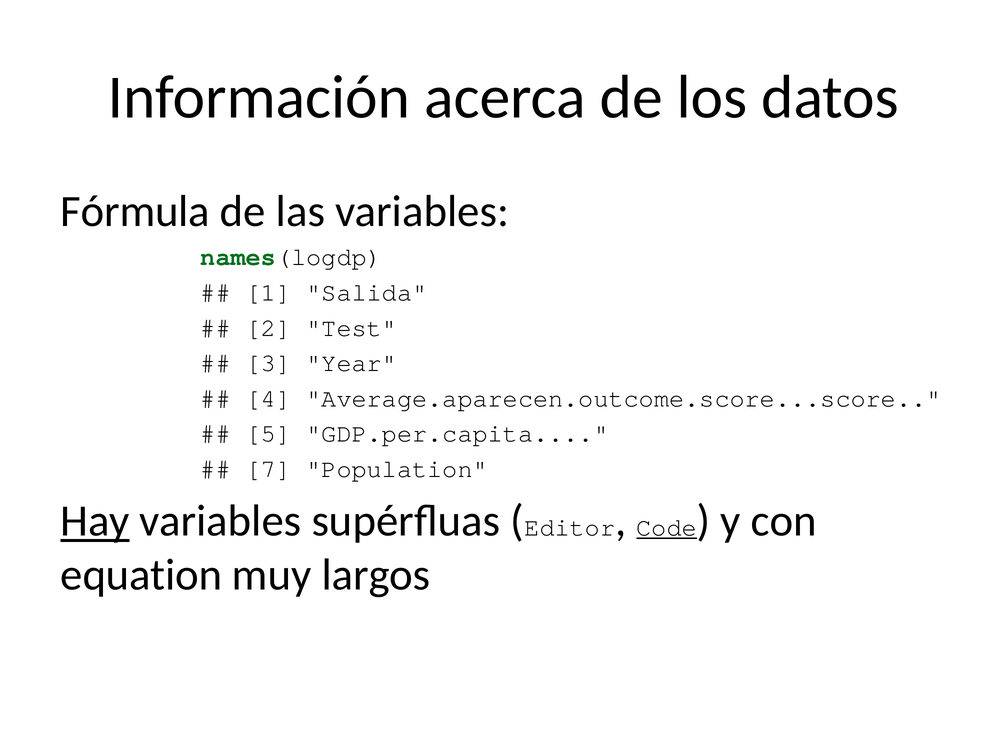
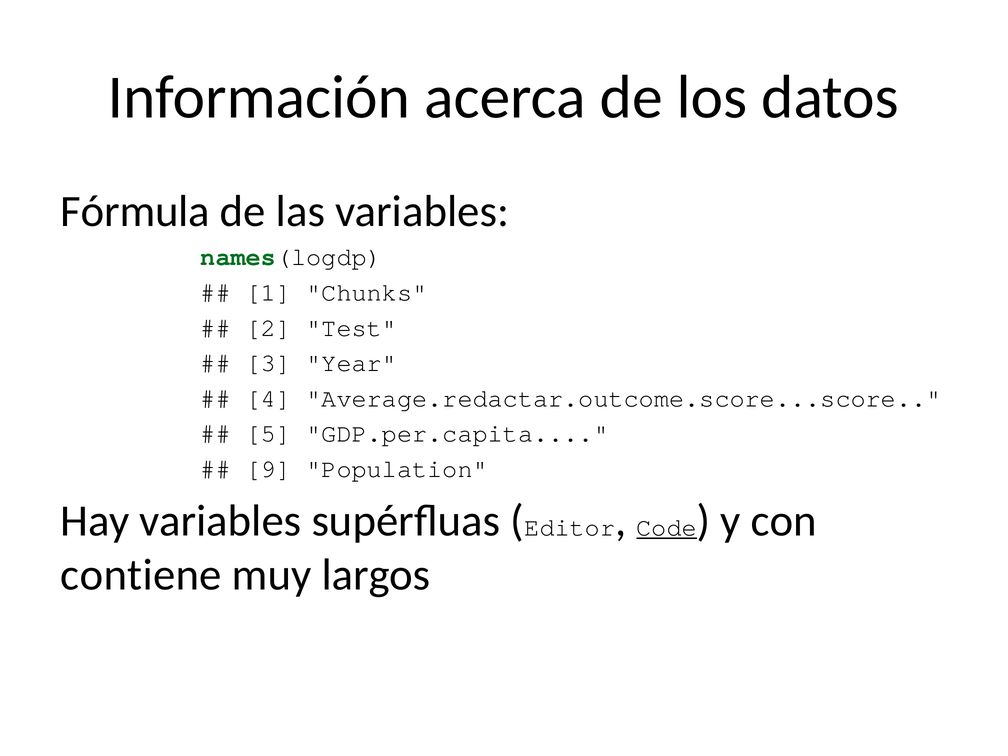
Salida: Salida -> Chunks
Average.aparecen.outcome.score...score: Average.aparecen.outcome.score...score -> Average.redactar.outcome.score...score
7: 7 -> 9
Hay underline: present -> none
equation: equation -> contiene
